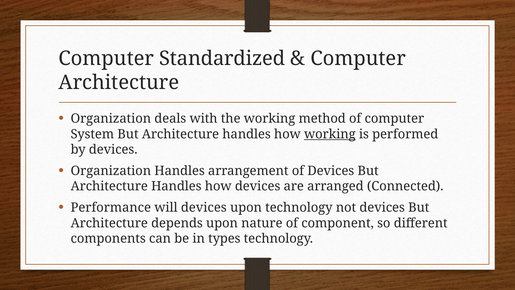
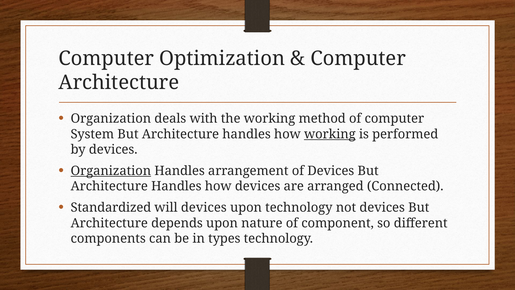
Standardized: Standardized -> Optimization
Organization at (111, 171) underline: none -> present
Performance: Performance -> Standardized
